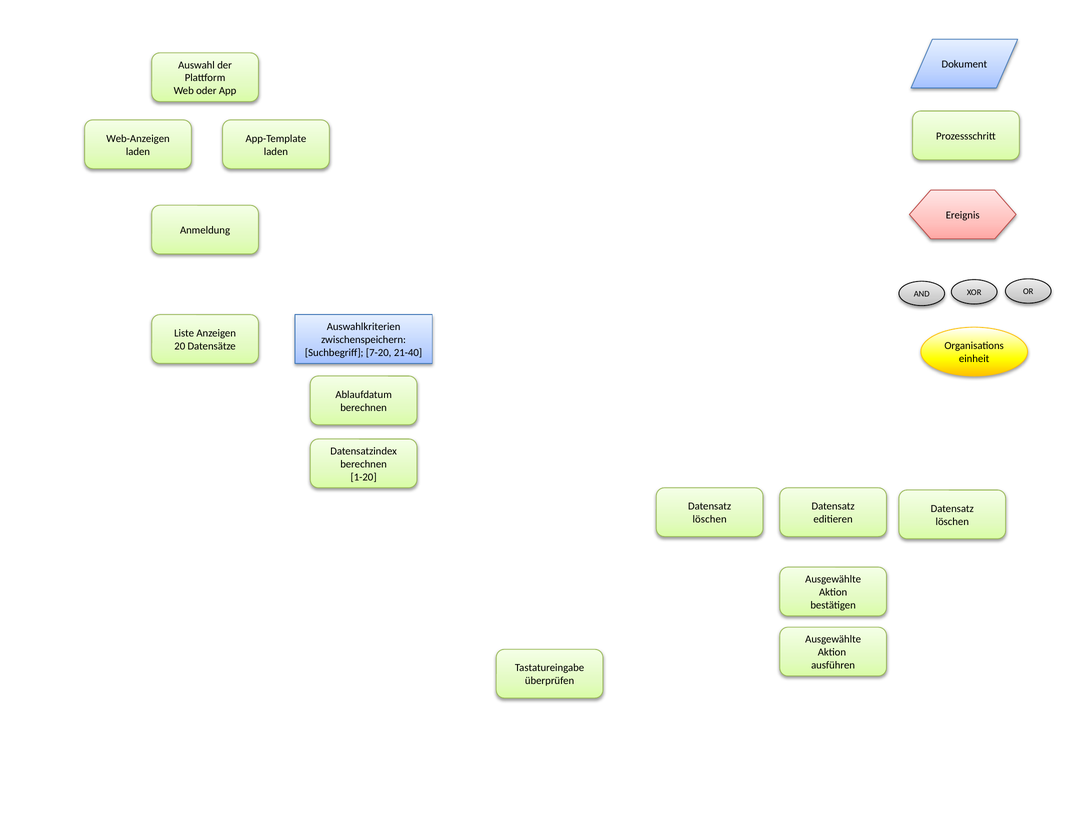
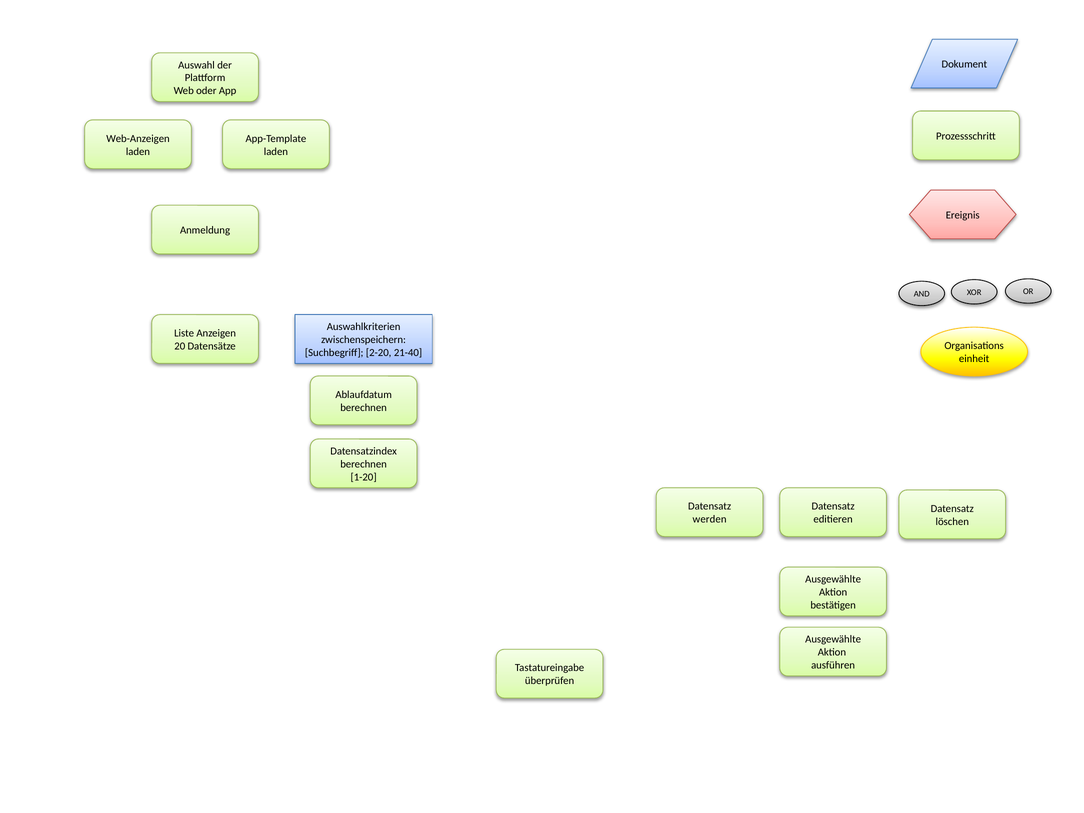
7-20: 7-20 -> 2-20
löschen at (710, 519): löschen -> werden
